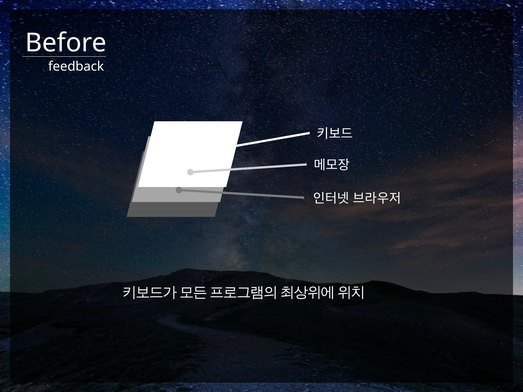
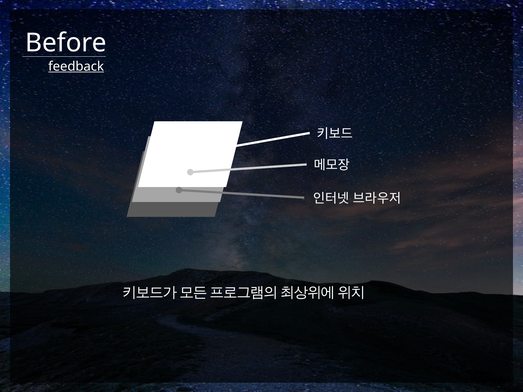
feedback underline: none -> present
